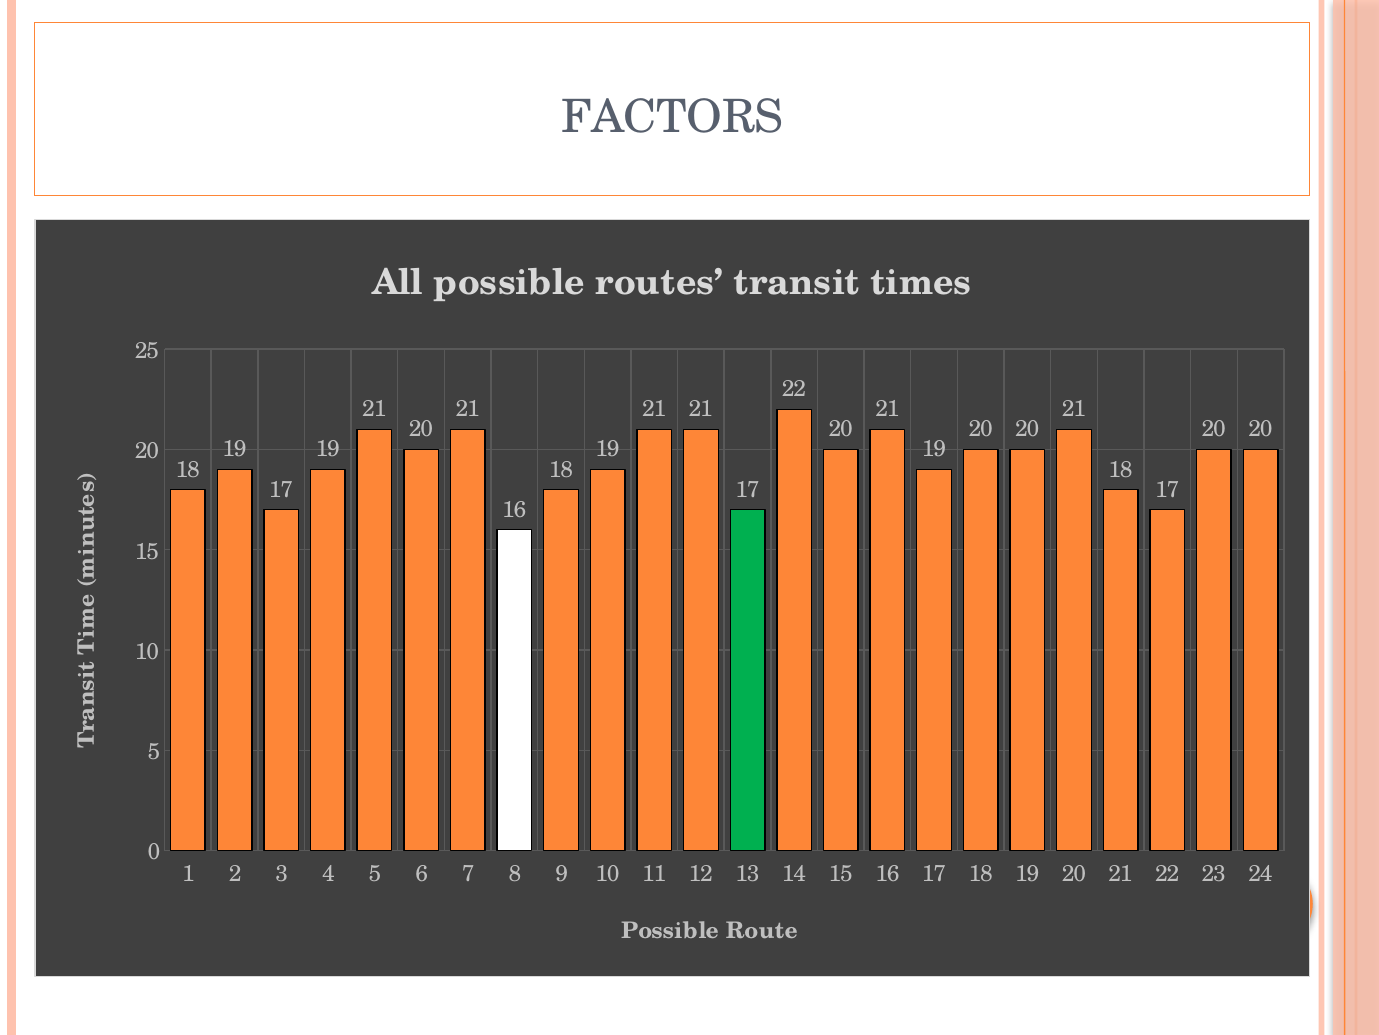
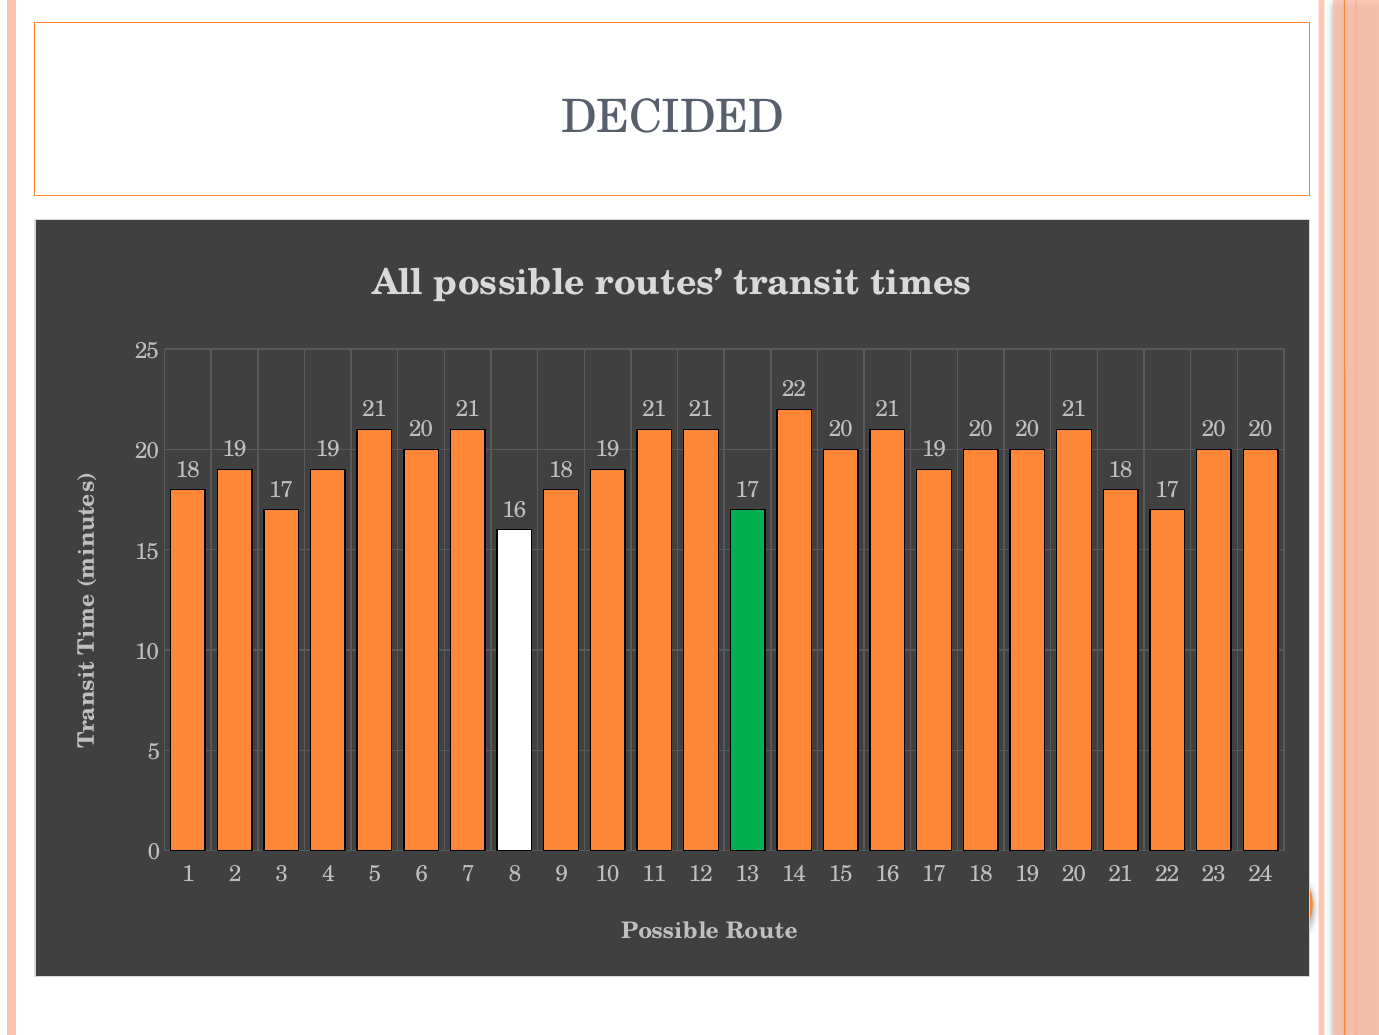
FACTORS: FACTORS -> DECIDED
